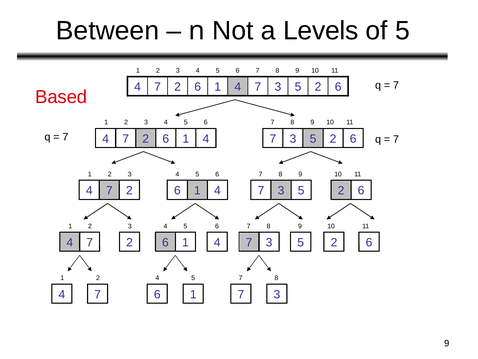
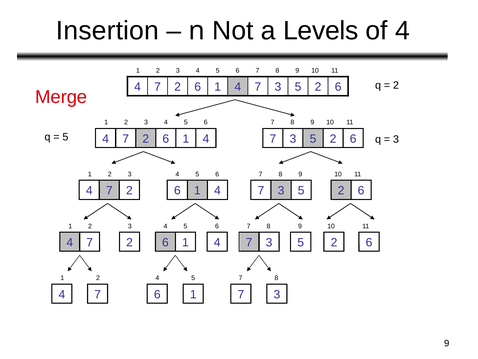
Between: Between -> Insertion
of 5: 5 -> 4
7 at (396, 85): 7 -> 2
Based: Based -> Merge
7 at (65, 137): 7 -> 5
7 at (396, 139): 7 -> 3
